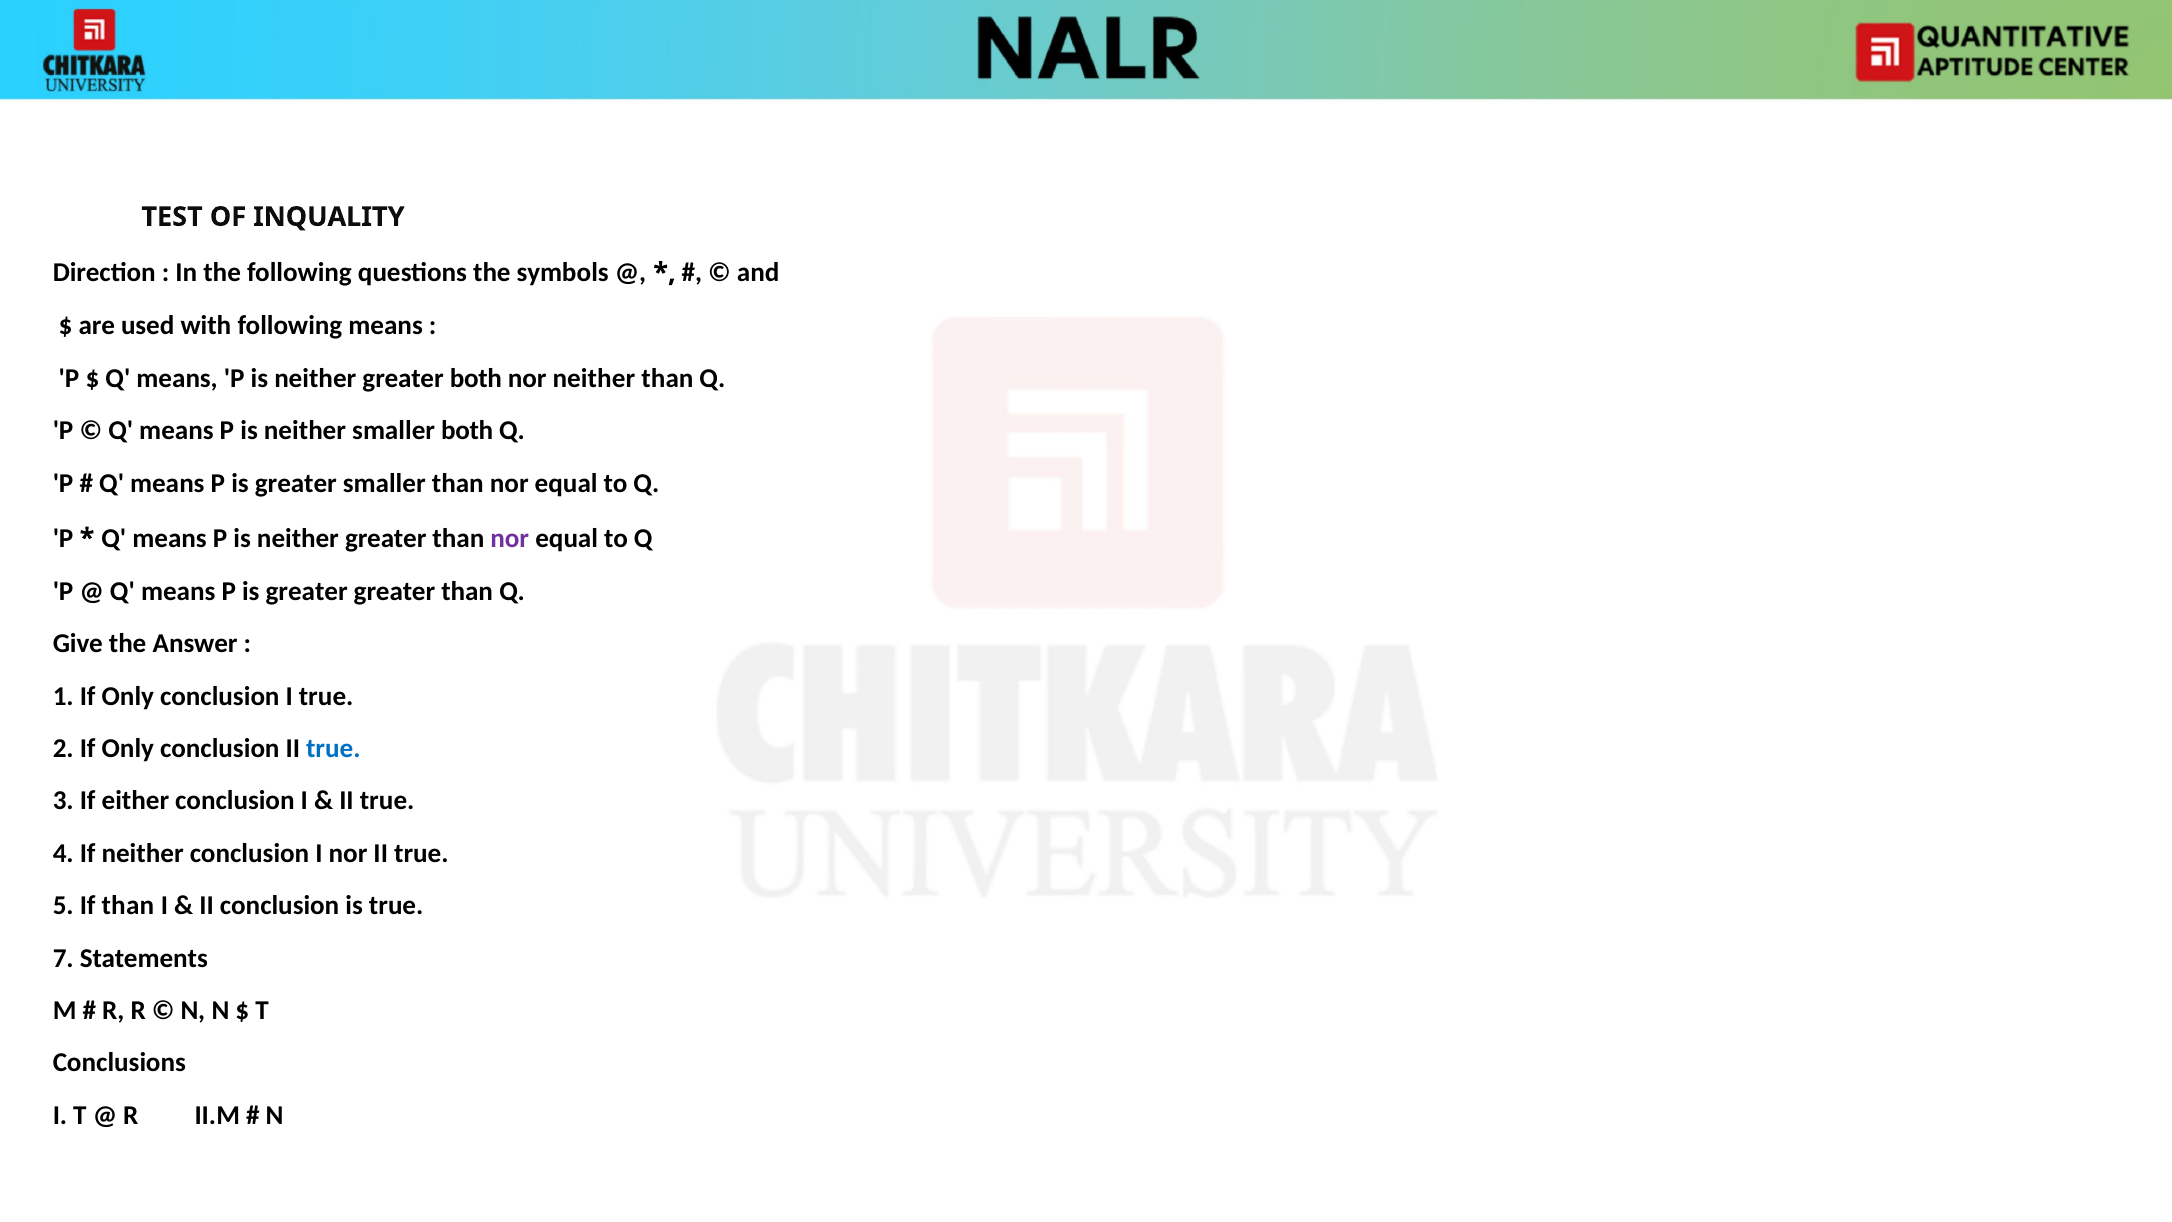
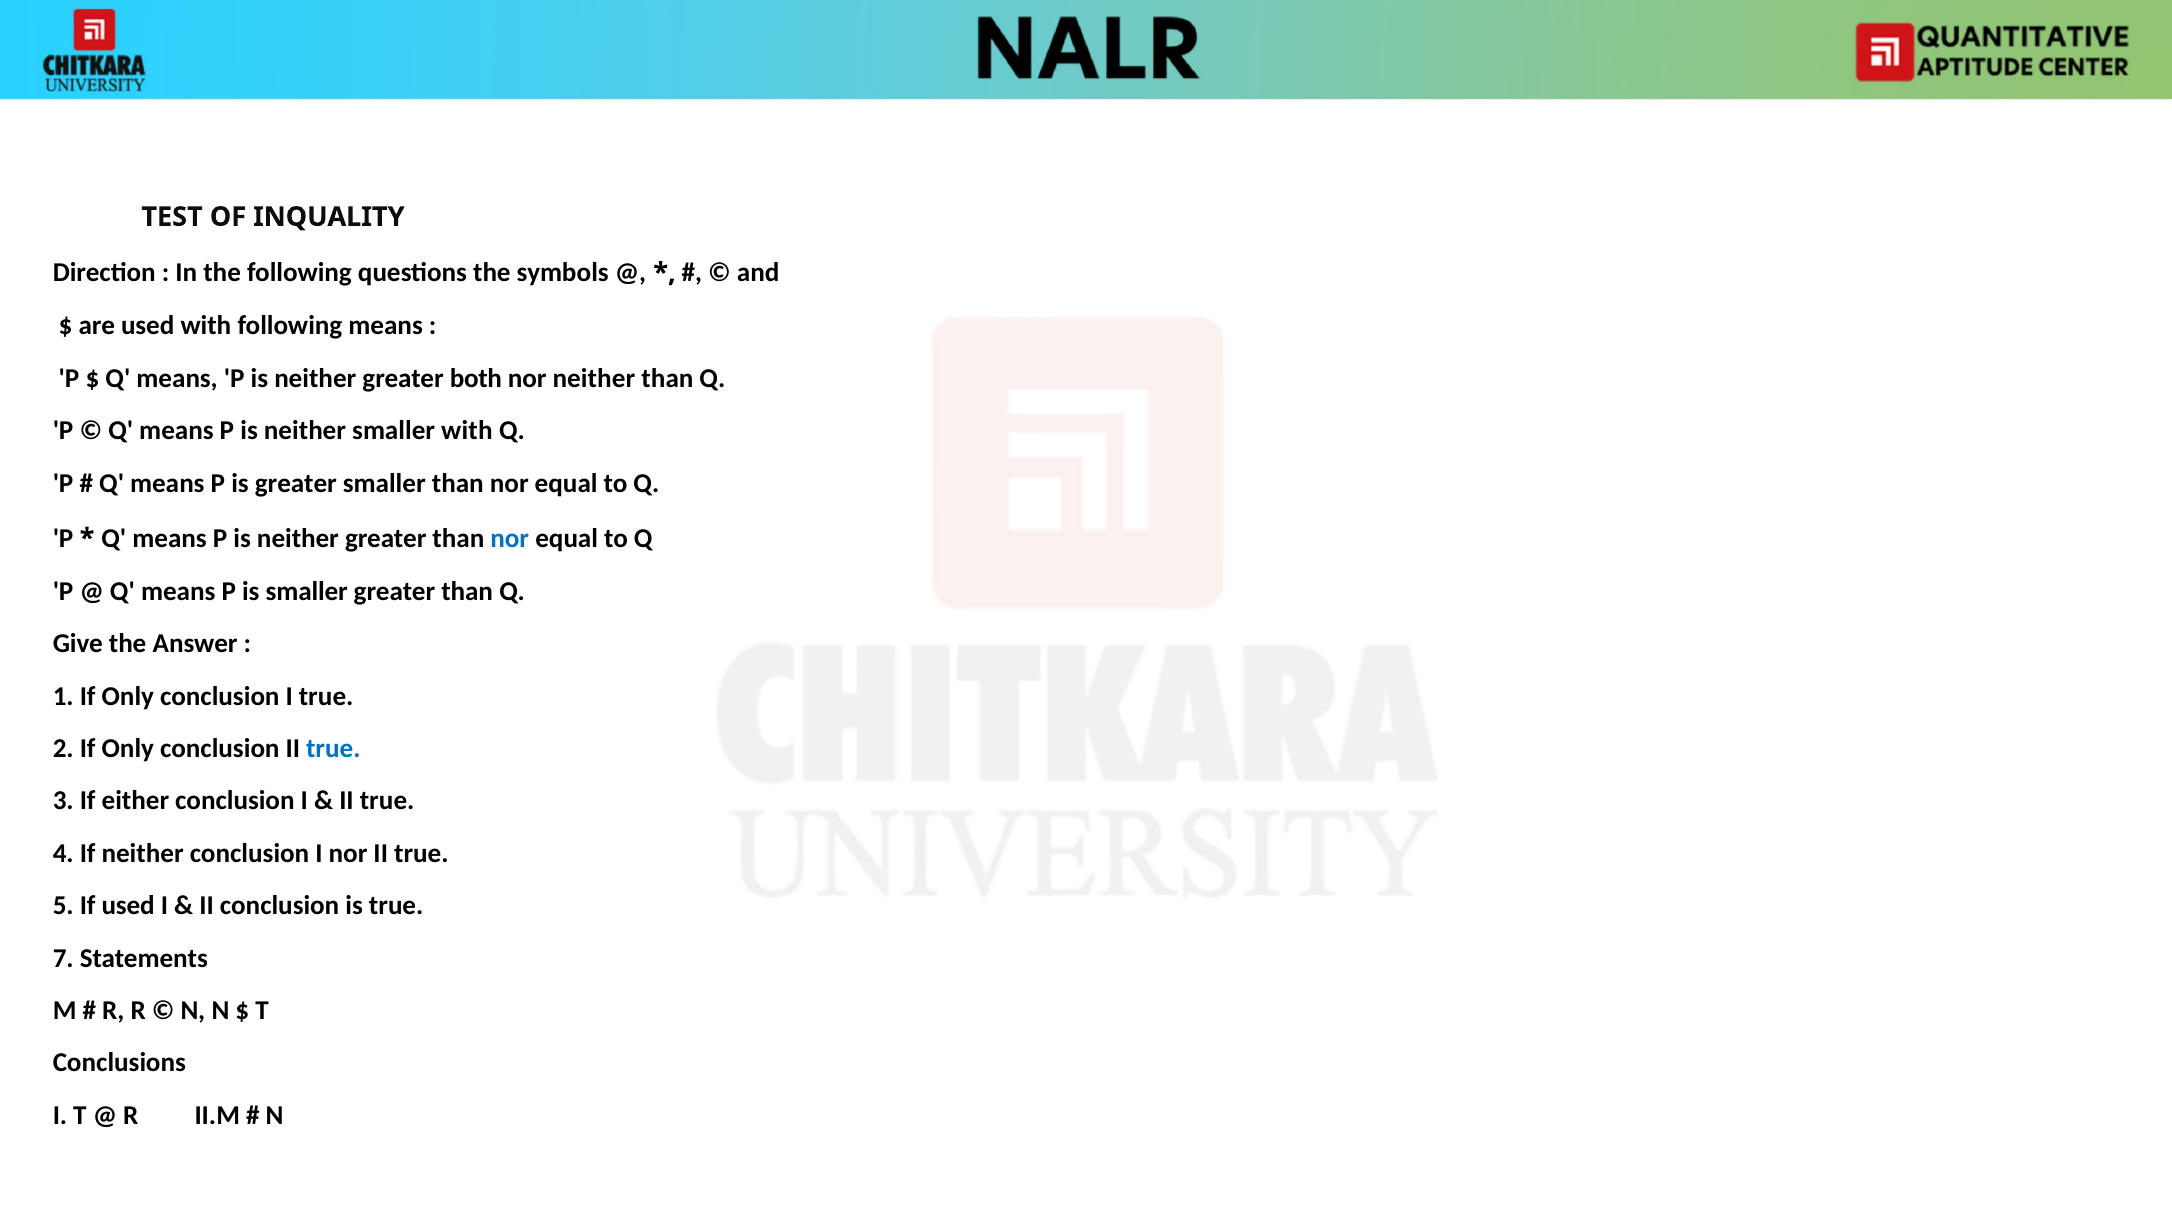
smaller both: both -> with
nor at (510, 538) colour: purple -> blue
greater at (307, 591): greater -> smaller
If than: than -> used
